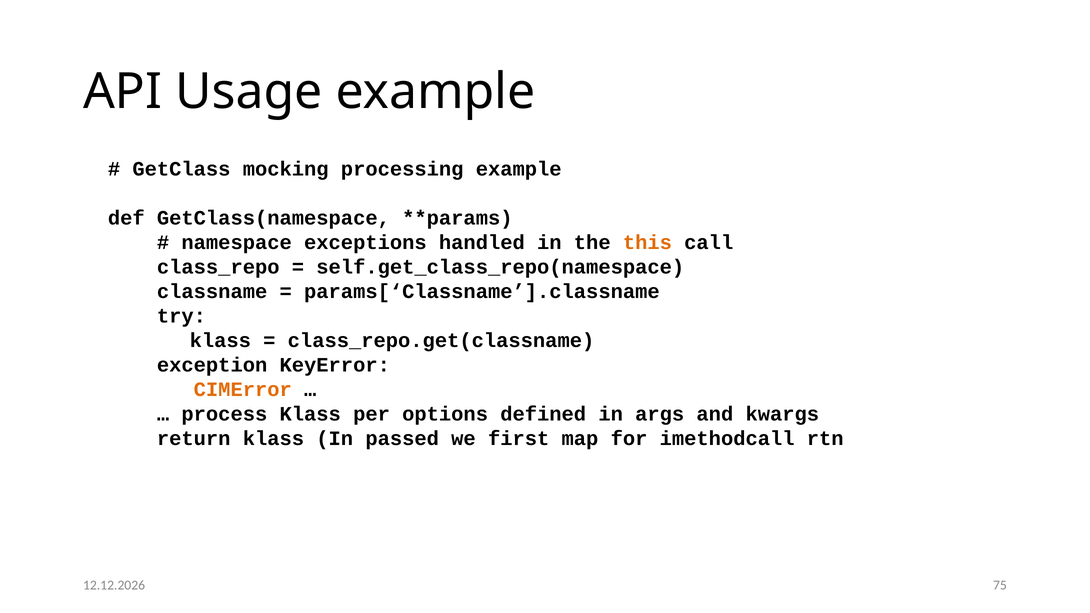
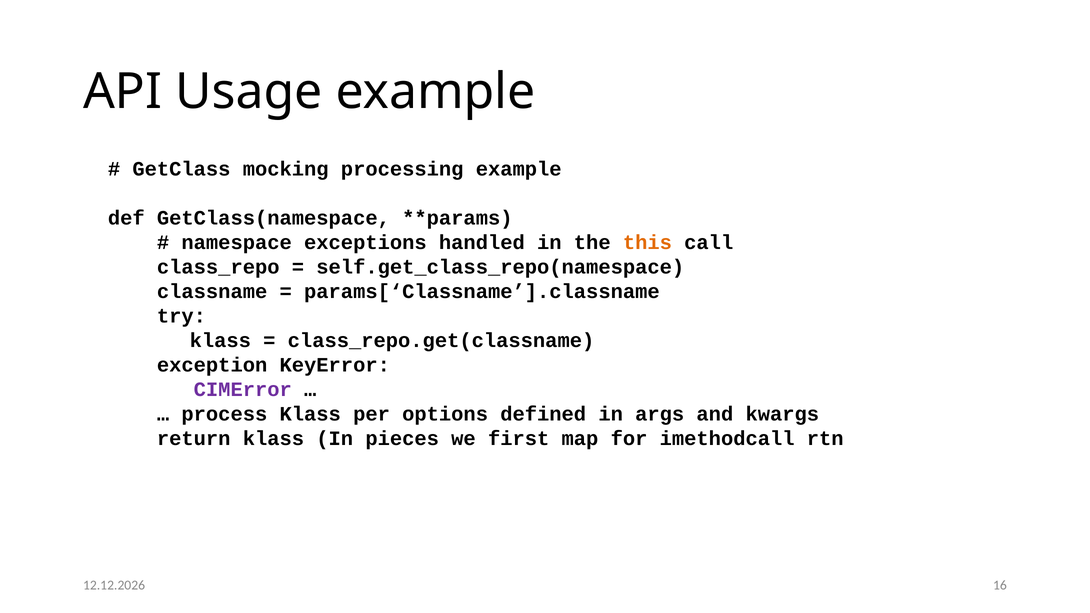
CIMError colour: orange -> purple
passed: passed -> pieces
75: 75 -> 16
